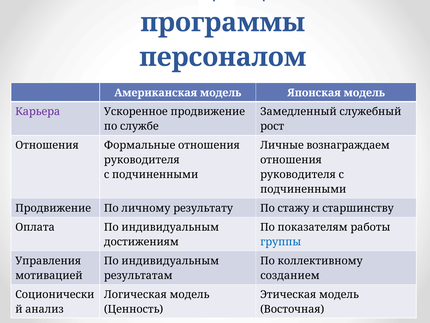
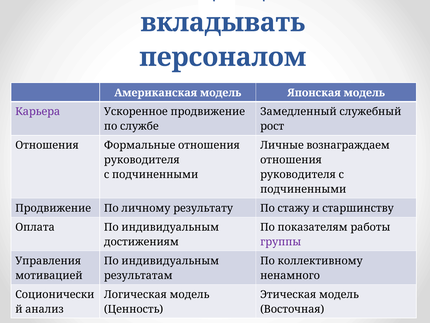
программы: программы -> вкладывать
группы colour: blue -> purple
созданием: созданием -> ненамного
